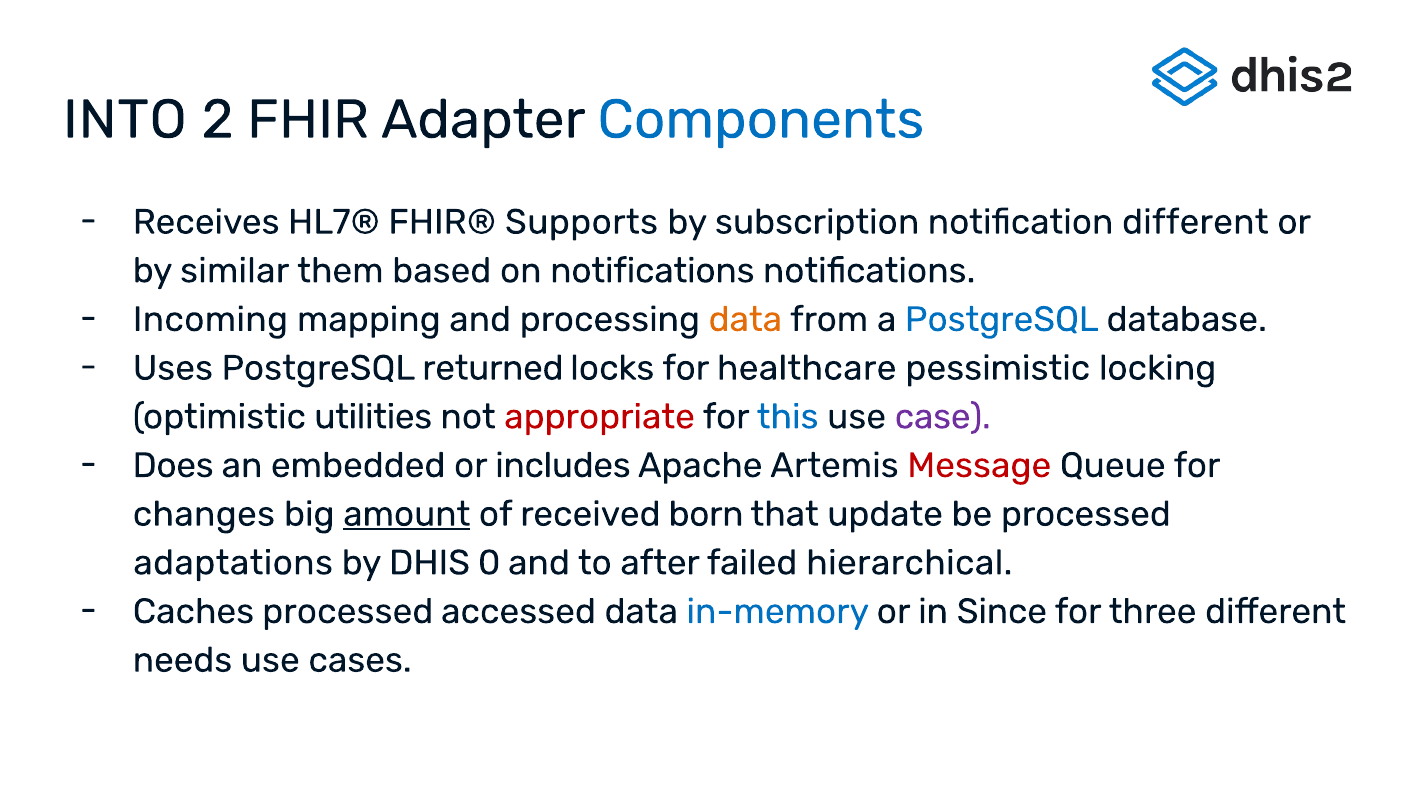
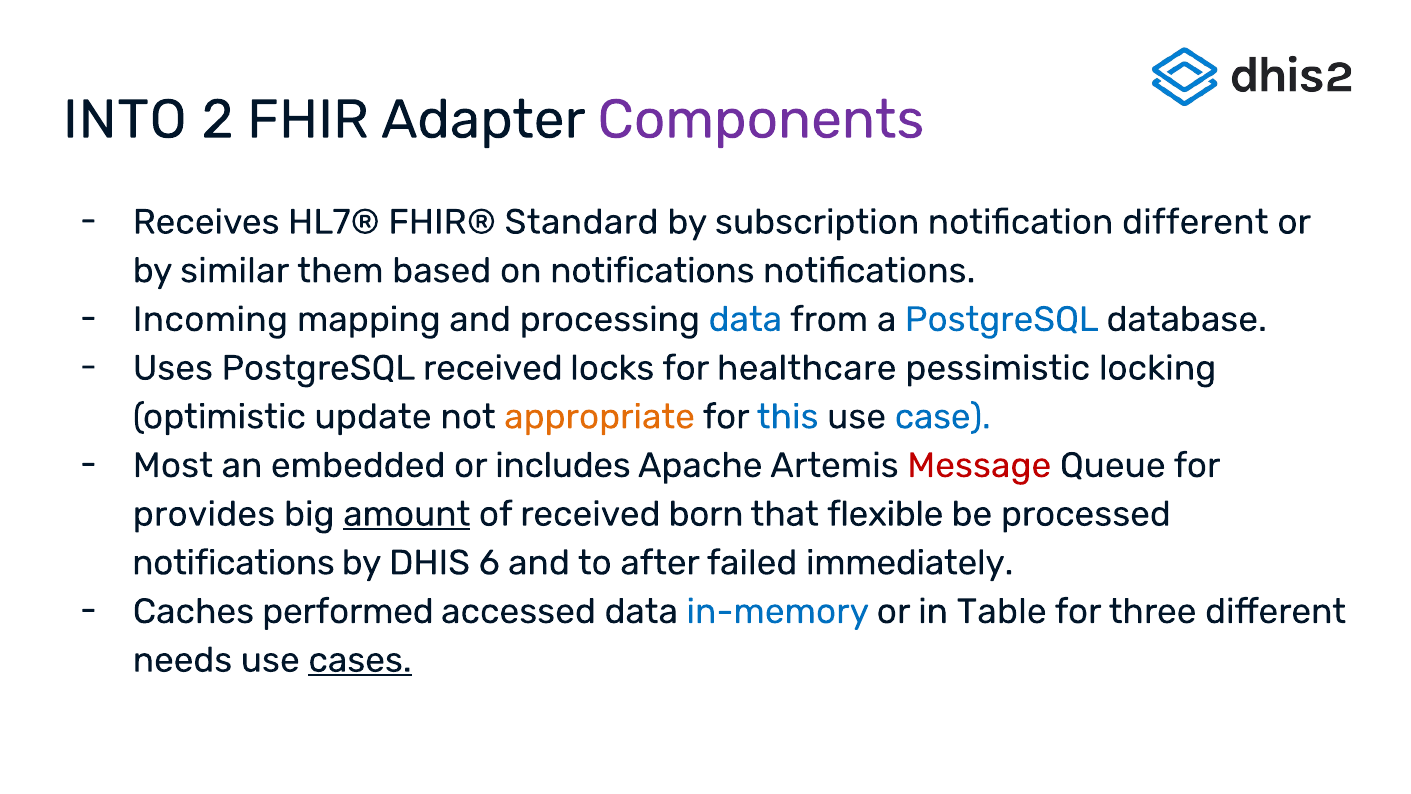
Components colour: blue -> purple
Supports: Supports -> Standard
data at (745, 319) colour: orange -> blue
PostgreSQL returned: returned -> received
utilities: utilities -> update
appropriate colour: red -> orange
case colour: purple -> blue
Does: Does -> Most
changes: changes -> provides
update: update -> flexible
adaptations at (233, 563): adaptations -> notifications
0: 0 -> 6
hierarchical: hierarchical -> immediately
Caches processed: processed -> performed
Since: Since -> Table
cases underline: none -> present
